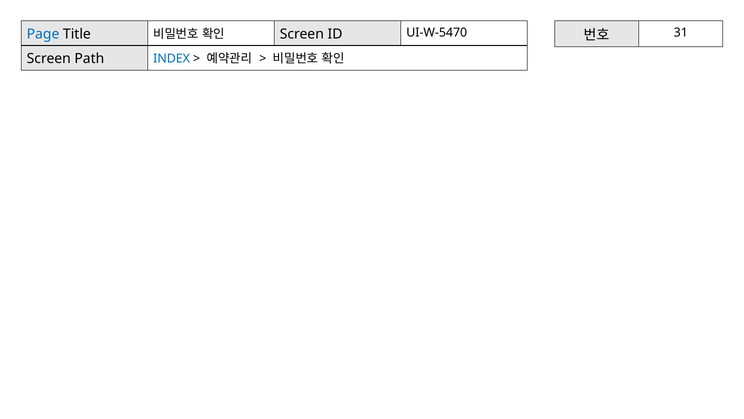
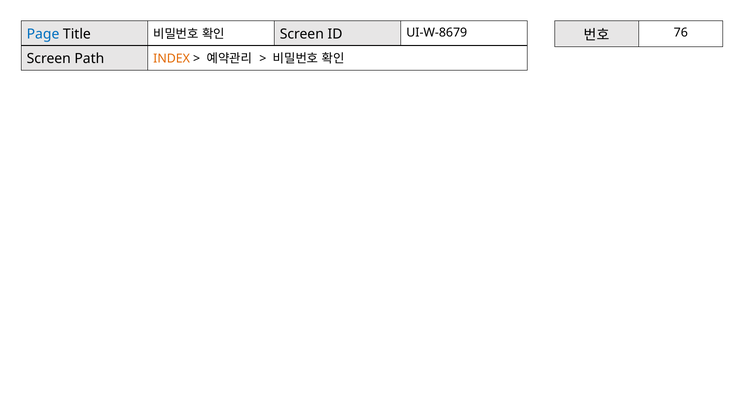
31: 31 -> 76
UI-W-5470: UI-W-5470 -> UI-W-8679
INDEX colour: blue -> orange
